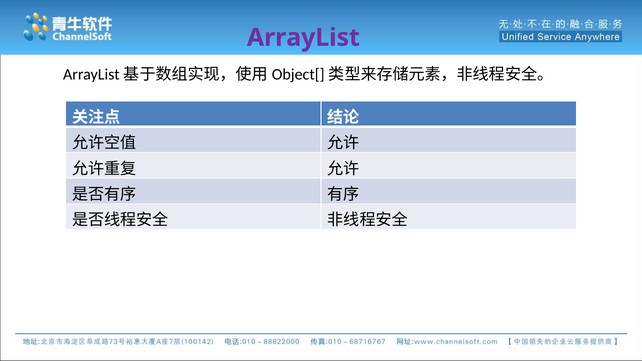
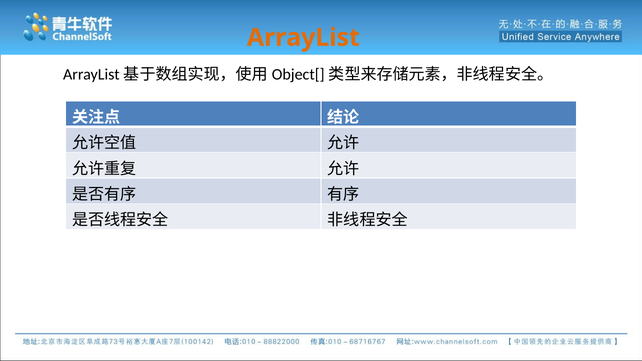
ArrayList colour: purple -> orange
